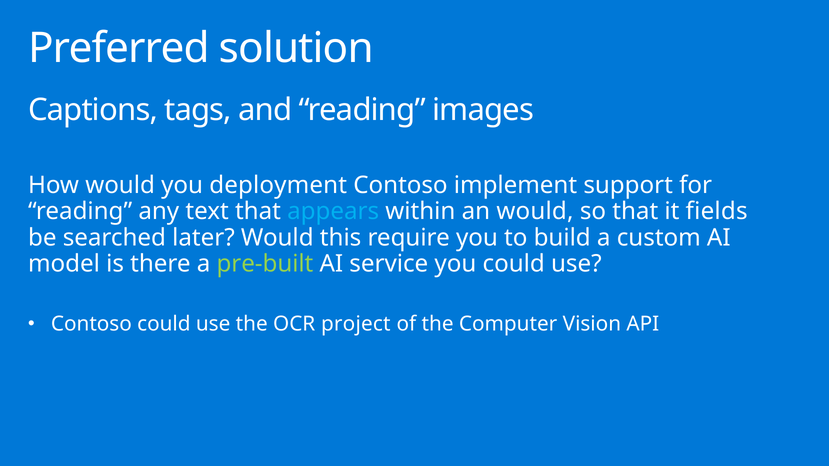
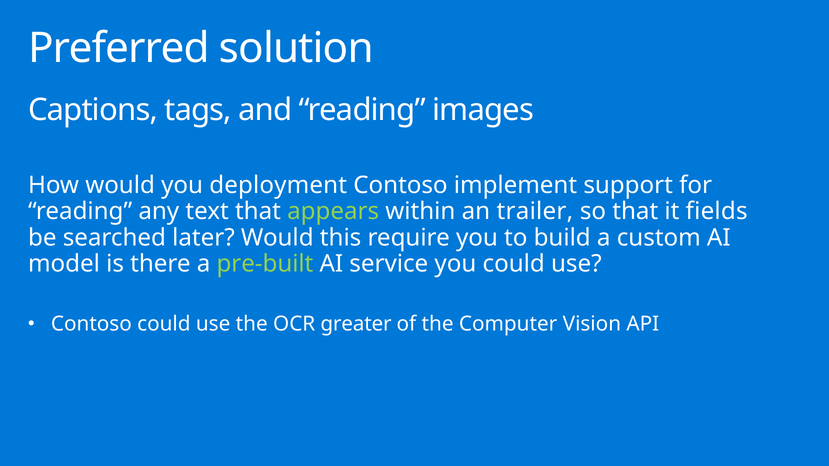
appears colour: light blue -> light green
an would: would -> trailer
project: project -> greater
